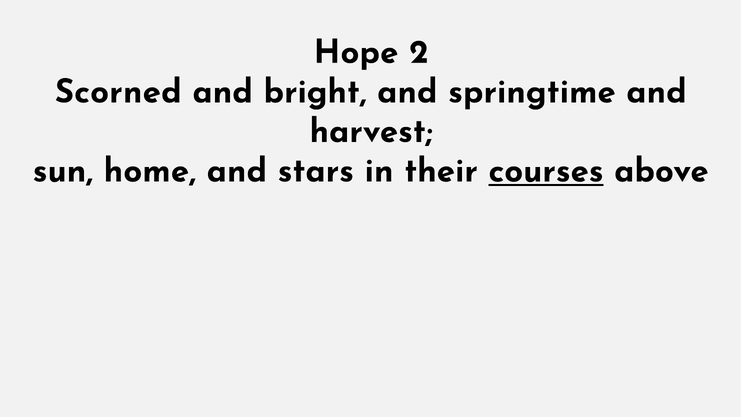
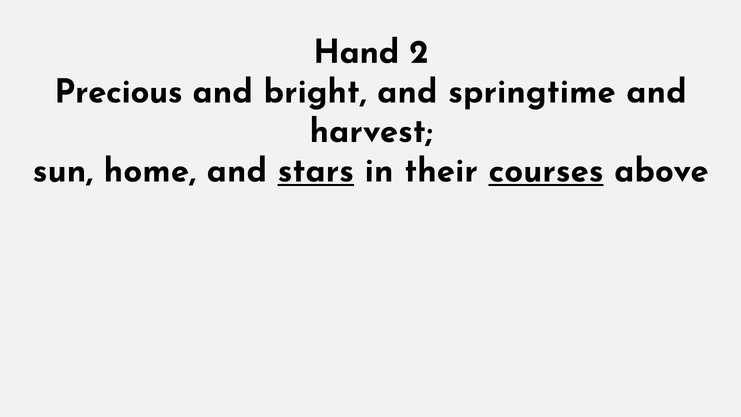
Hope: Hope -> Hand
Scorned: Scorned -> Precious
stars underline: none -> present
